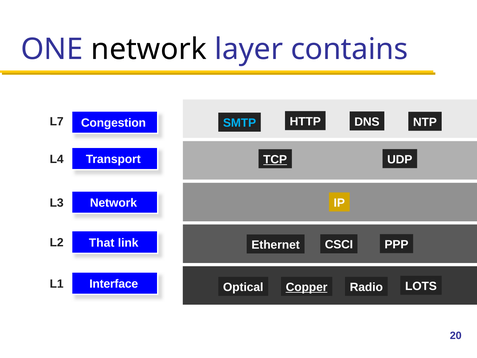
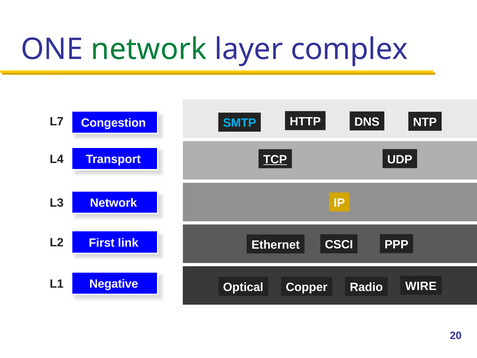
network at (149, 49) colour: black -> green
contains: contains -> complex
That: That -> First
Interface: Interface -> Negative
LOTS: LOTS -> WIRE
Copper underline: present -> none
